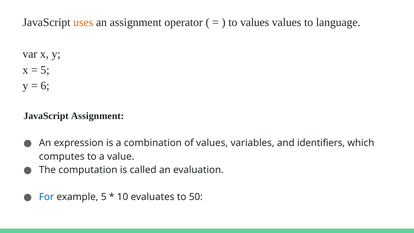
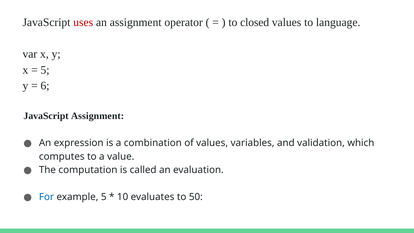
uses colour: orange -> red
to values: values -> closed
identifiers: identifiers -> validation
